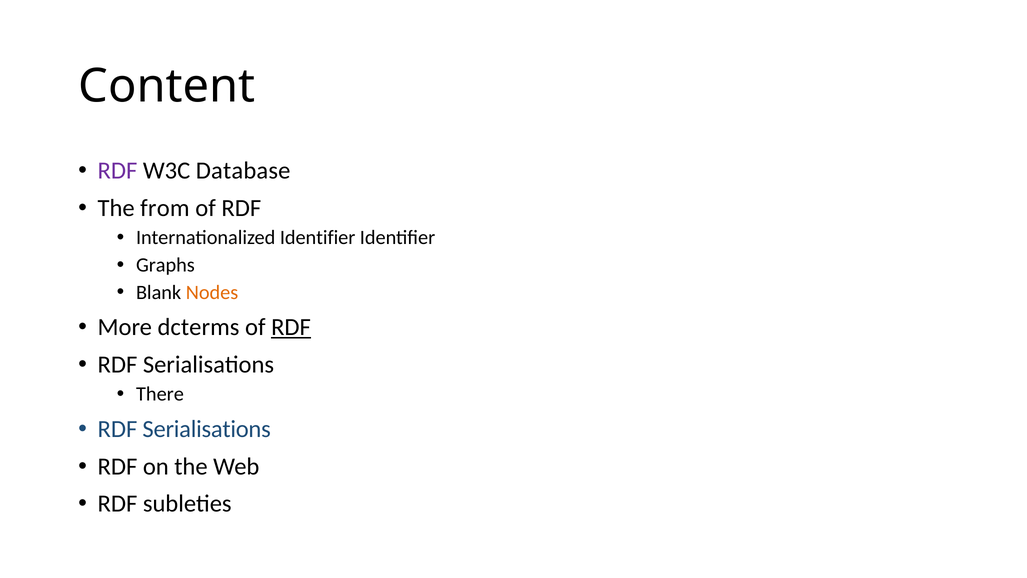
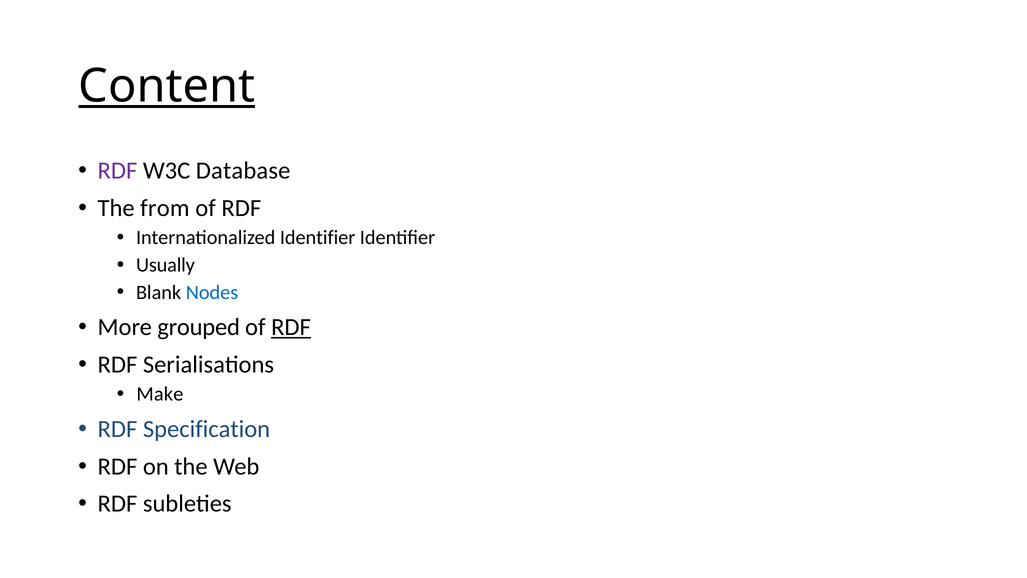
Content underline: none -> present
Graphs: Graphs -> Usually
Nodes colour: orange -> blue
dcterms: dcterms -> grouped
There: There -> Make
Serialisations at (207, 429): Serialisations -> Specification
